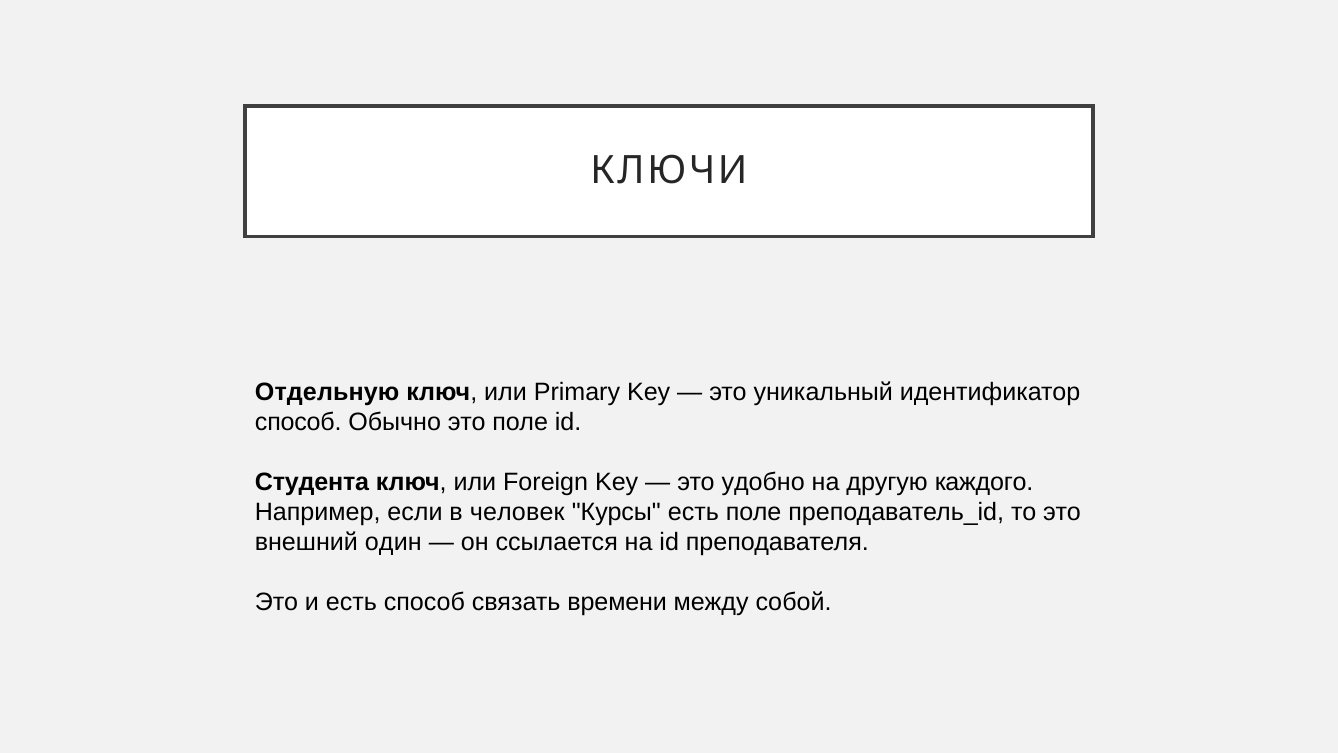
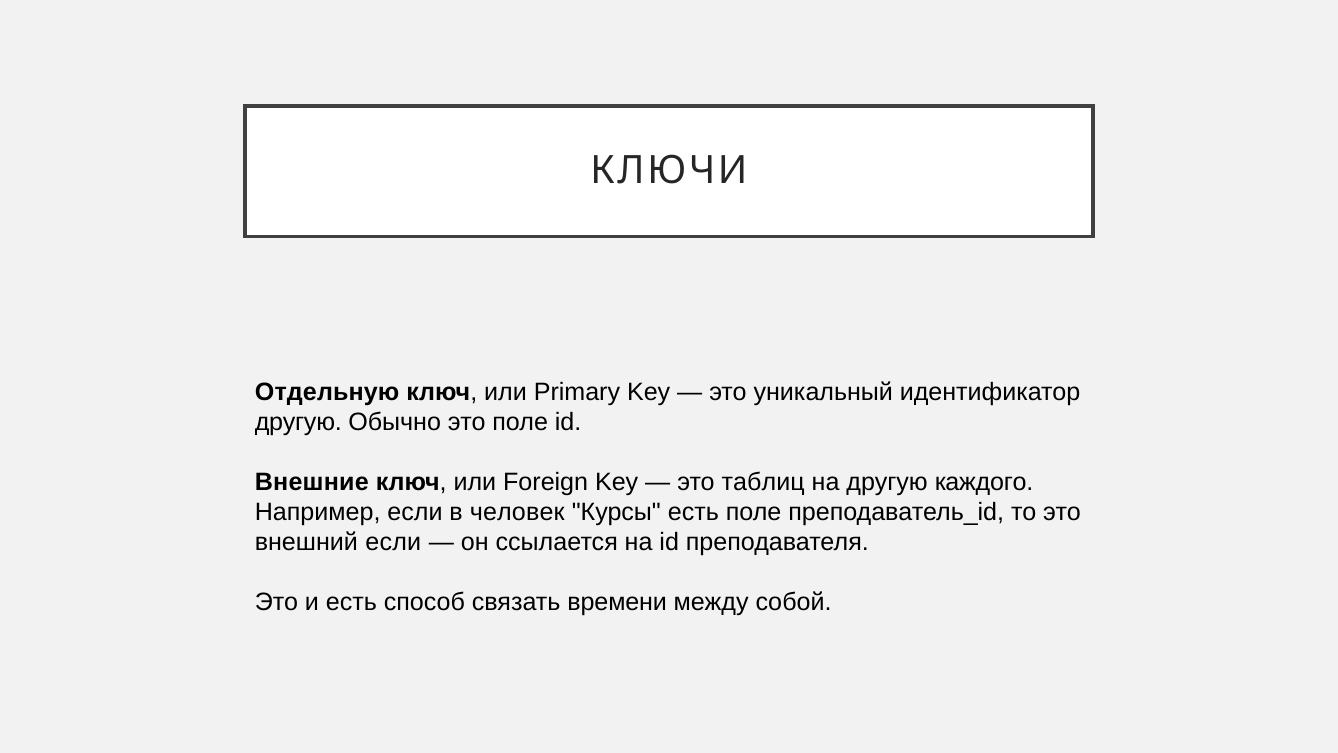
способ at (298, 422): способ -> другую
Студента: Студента -> Внешние
удобно: удобно -> таблиц
внешний один: один -> если
